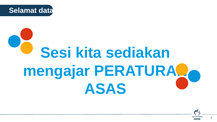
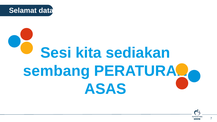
mengajar: mengajar -> sembang
